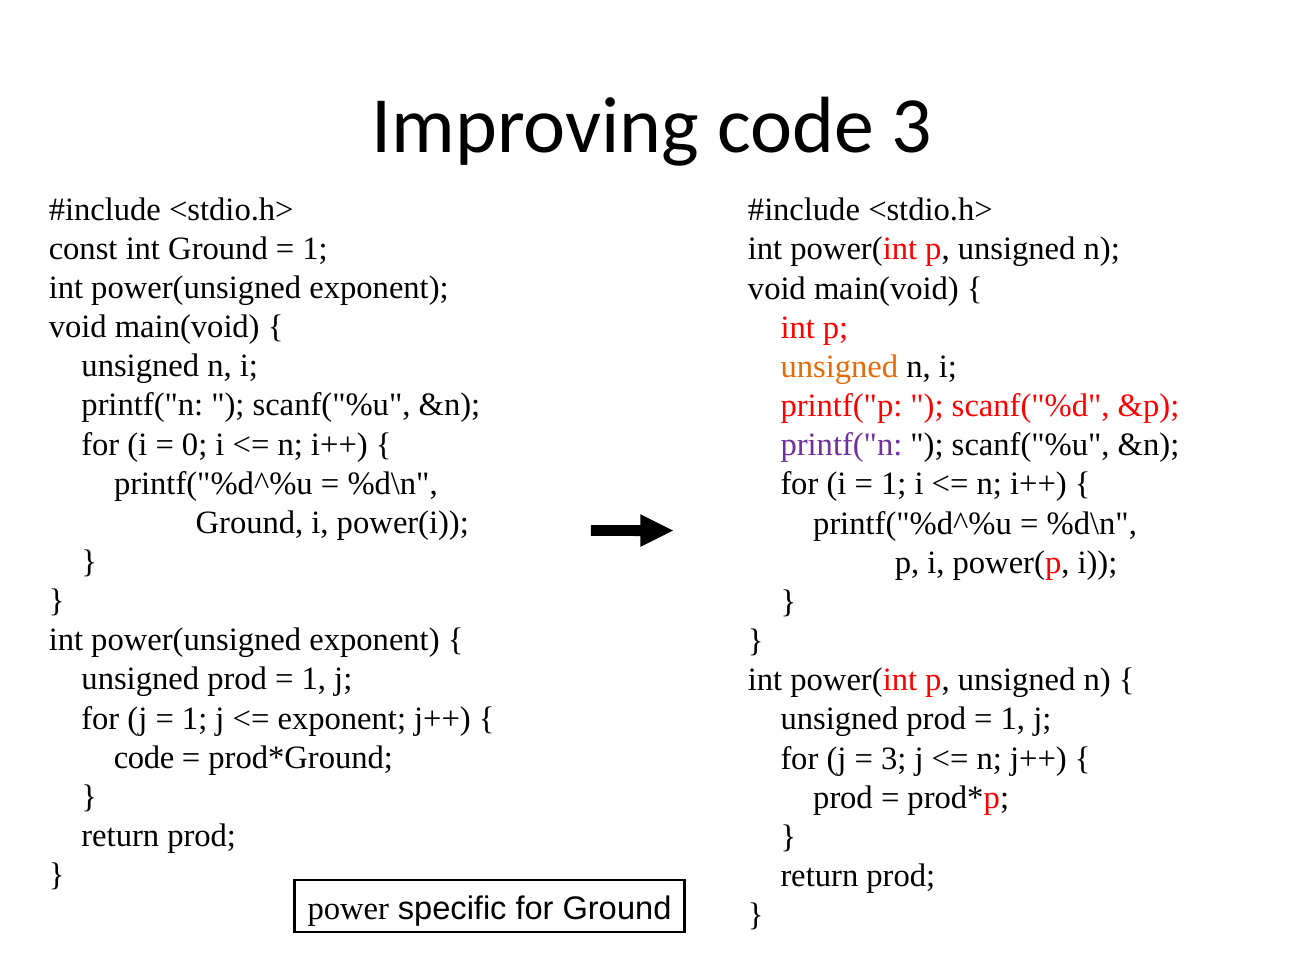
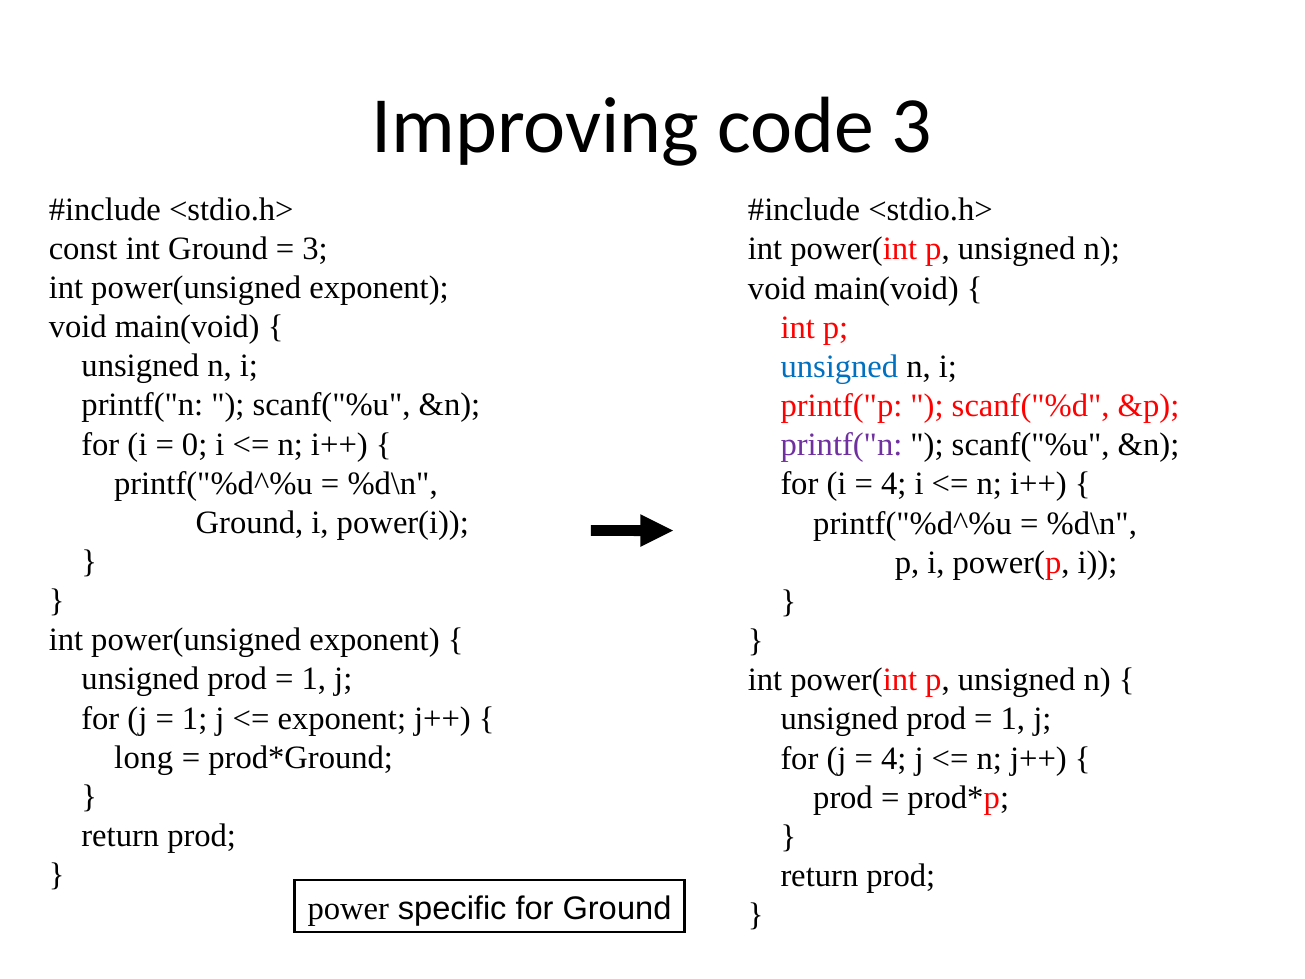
1 at (315, 248): 1 -> 3
unsigned at (839, 367) colour: orange -> blue
1 at (894, 484): 1 -> 4
code at (144, 757): code -> long
3 at (894, 758): 3 -> 4
